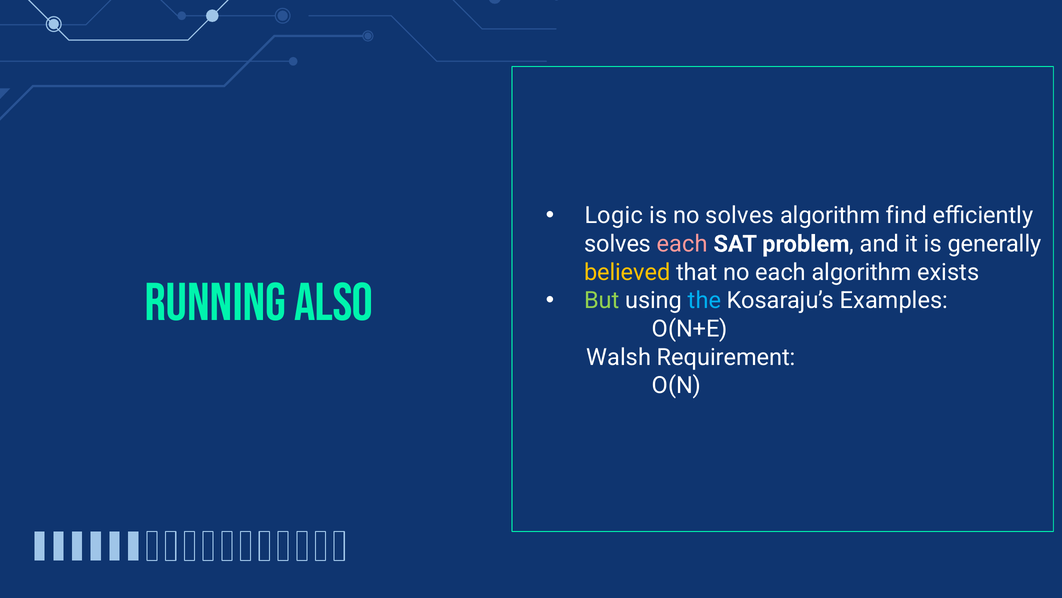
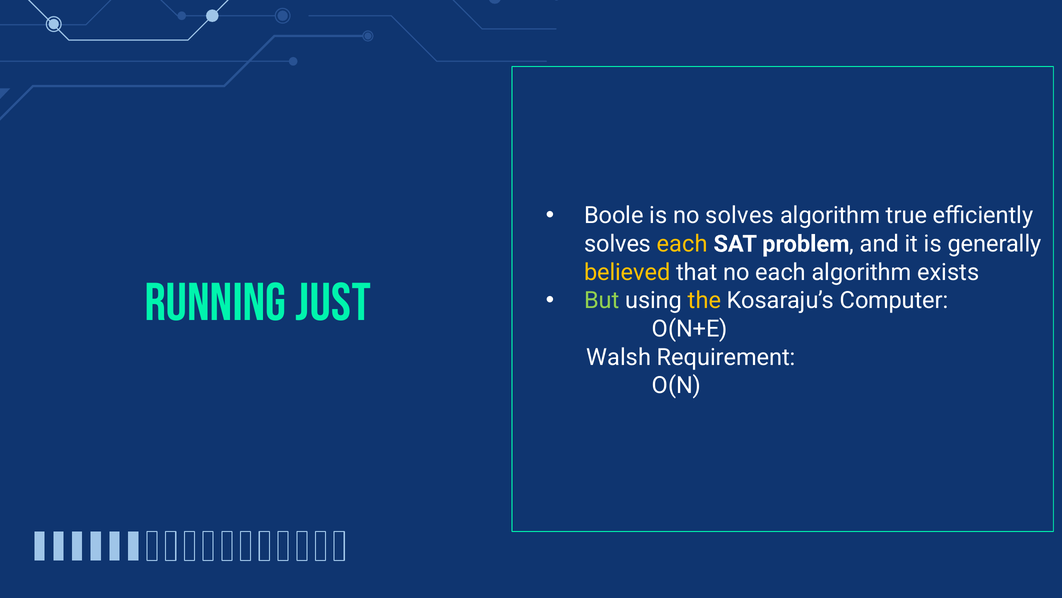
Logic: Logic -> Boole
find: find -> true
each at (682, 244) colour: pink -> yellow
also: also -> just
the colour: light blue -> yellow
Examples: Examples -> Computer
